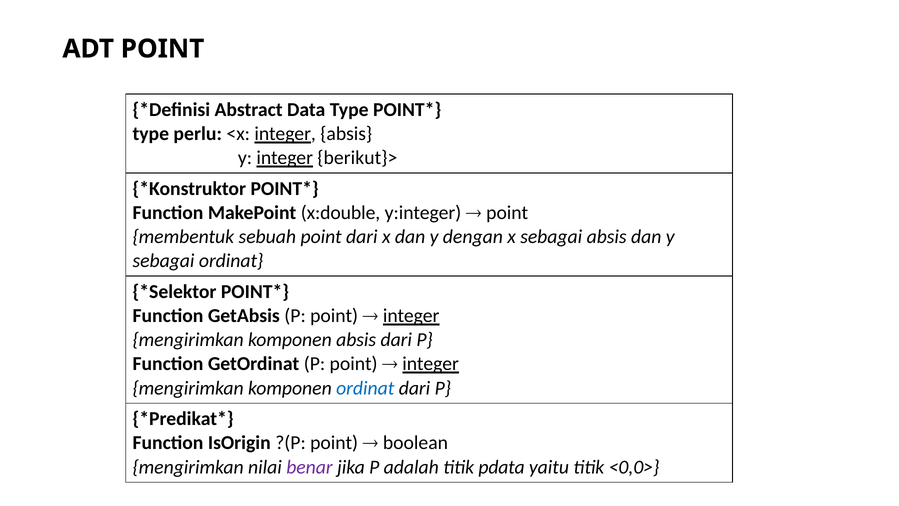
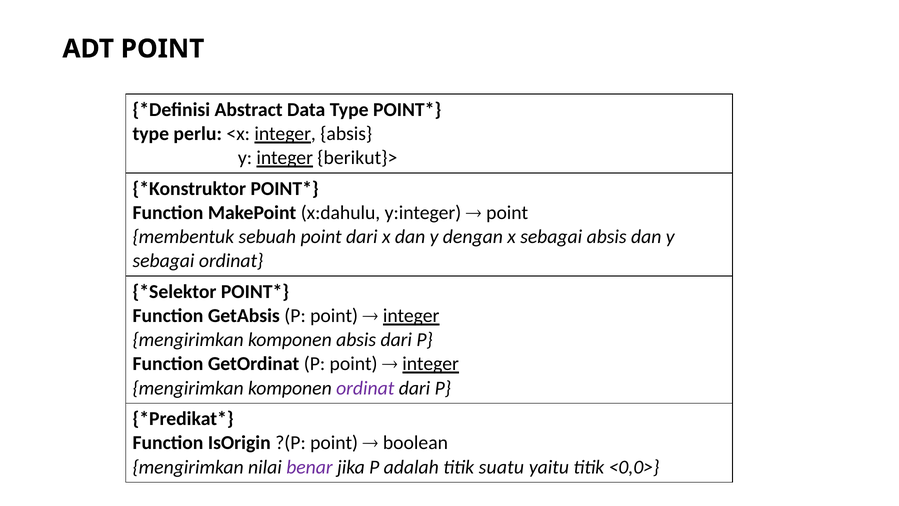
x:double: x:double -> x:dahulu
ordinat at (365, 388) colour: blue -> purple
pdata: pdata -> suatu
